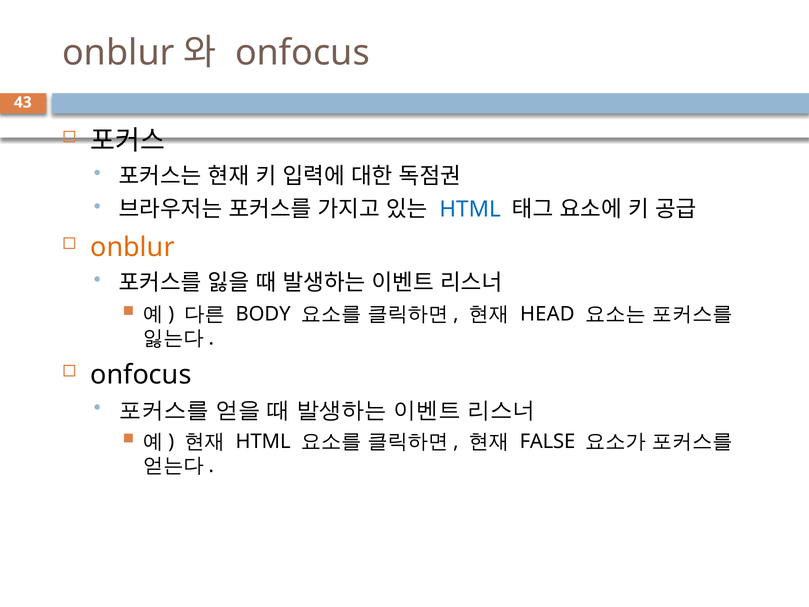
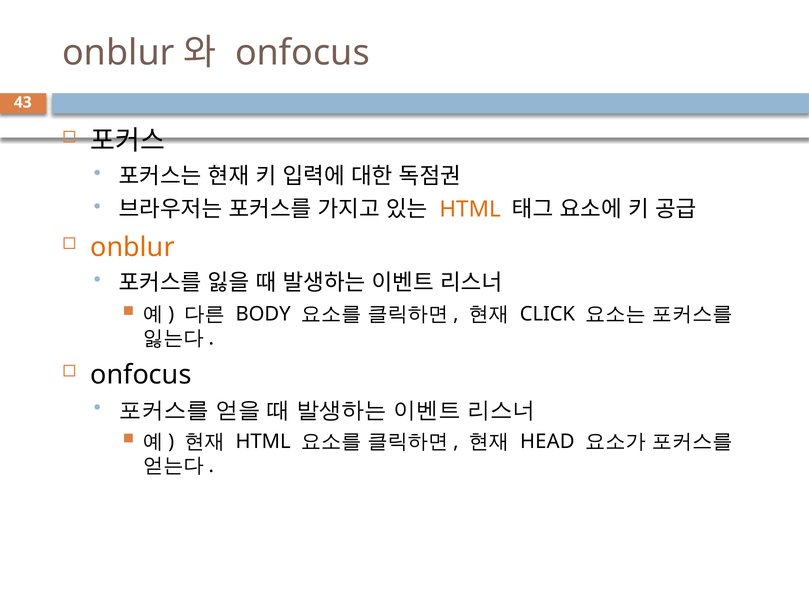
HTML at (470, 209) colour: blue -> orange
HEAD: HEAD -> CLICK
FALSE: FALSE -> HEAD
